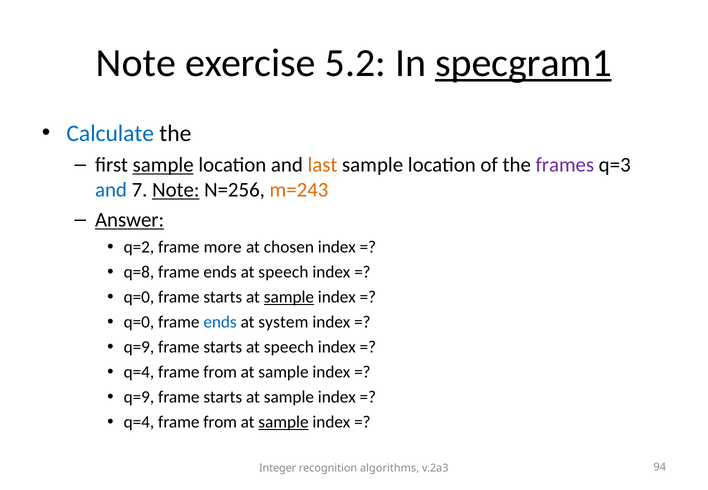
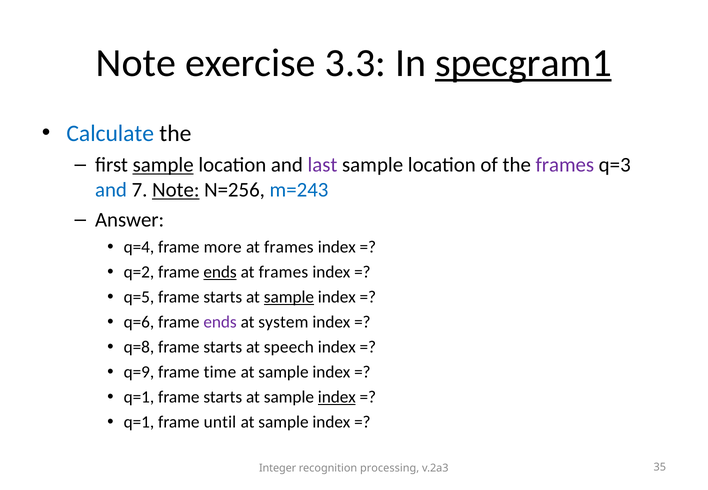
5.2: 5.2 -> 3.3
last colour: orange -> purple
m=243 colour: orange -> blue
Answer underline: present -> none
q=2: q=2 -> q=4
chosen at (289, 247): chosen -> frames
q=8: q=8 -> q=2
ends at (220, 272) underline: none -> present
speech at (283, 272): speech -> frames
q=0 at (139, 297): q=0 -> q=5
q=0 at (139, 322): q=0 -> q=6
ends at (220, 322) colour: blue -> purple
q=9 at (139, 347): q=9 -> q=8
q=4 at (139, 372): q=4 -> q=9
from at (220, 372): from -> time
q=9 at (139, 397): q=9 -> q=1
index at (337, 397) underline: none -> present
q=4 at (139, 423): q=4 -> q=1
from at (220, 423): from -> until
sample at (283, 423) underline: present -> none
algorithms: algorithms -> processing
94: 94 -> 35
